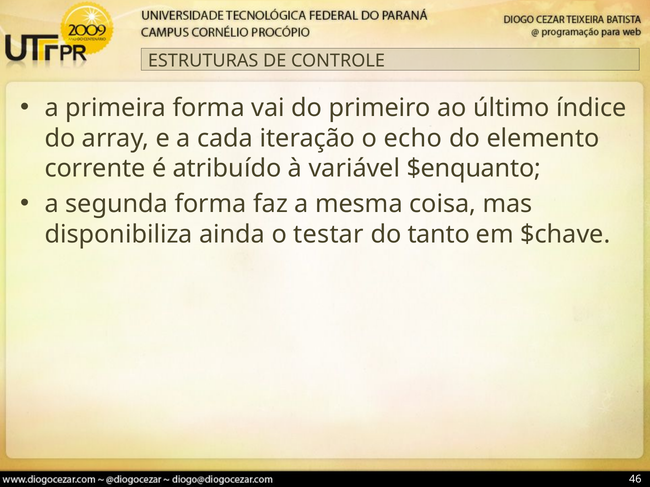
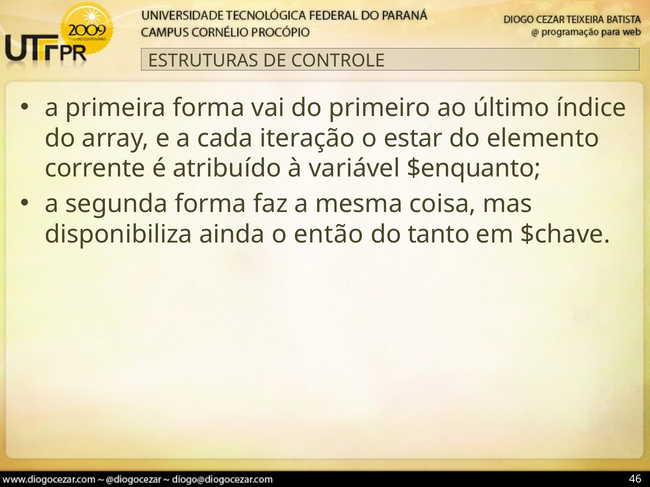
echo: echo -> estar
testar: testar -> então
